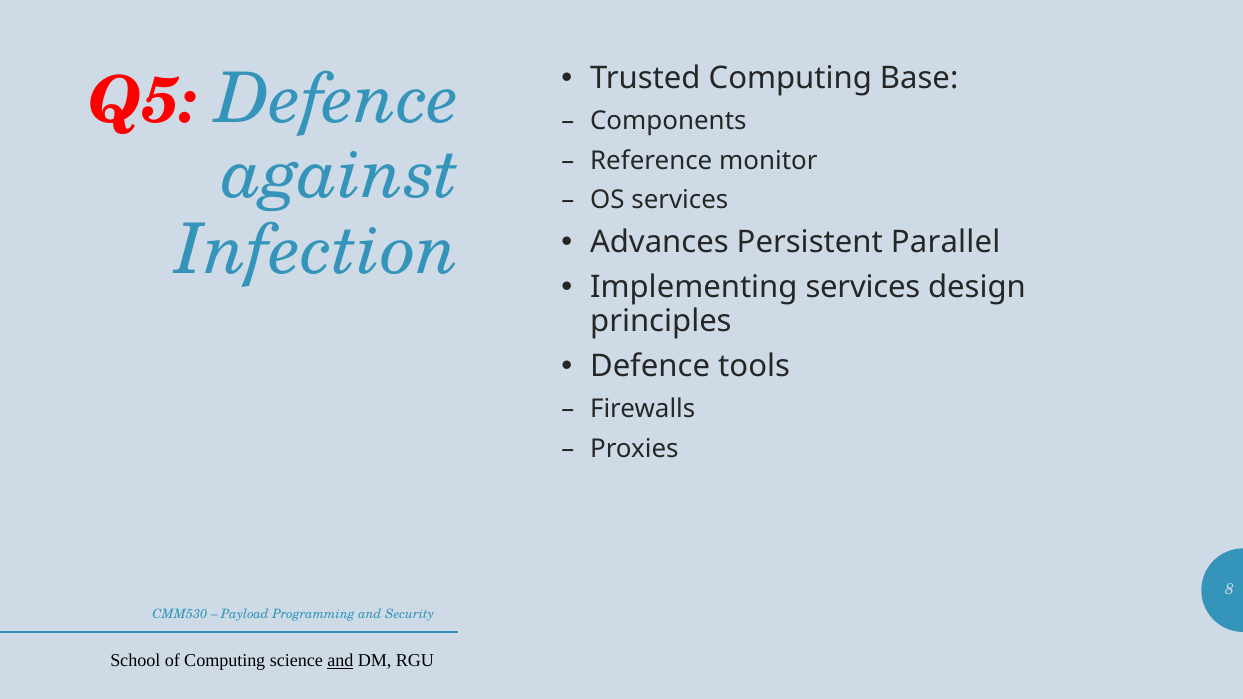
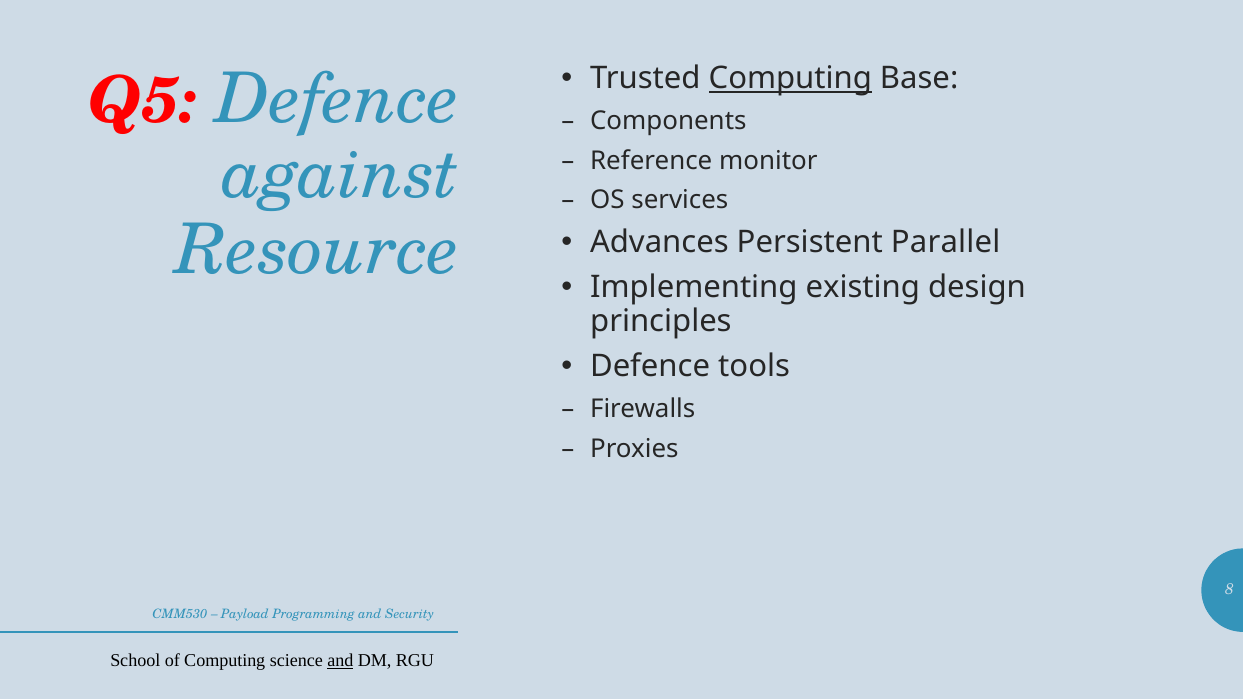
Computing at (790, 78) underline: none -> present
Infection: Infection -> Resource
Implementing services: services -> existing
